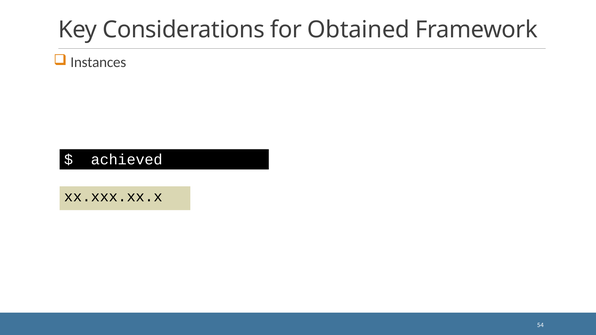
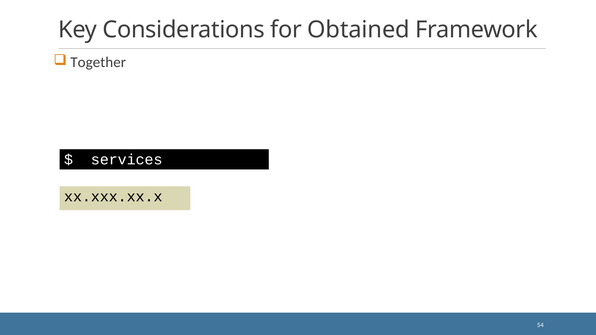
Instances: Instances -> Together
achieved: achieved -> services
